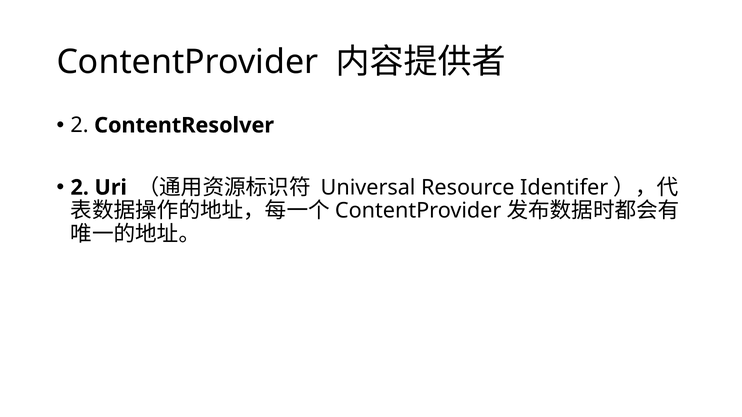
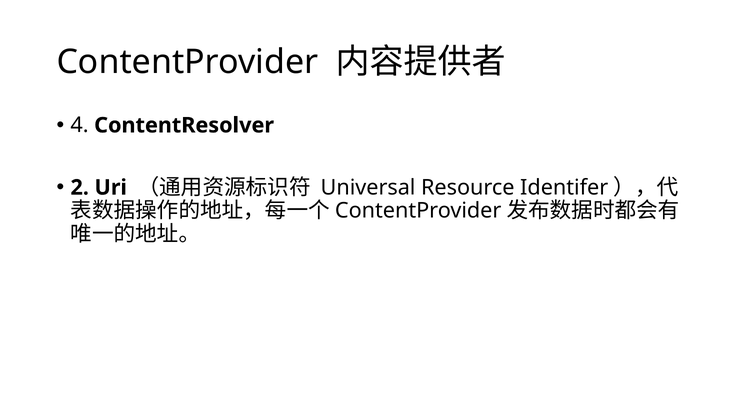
2 at (80, 125): 2 -> 4
